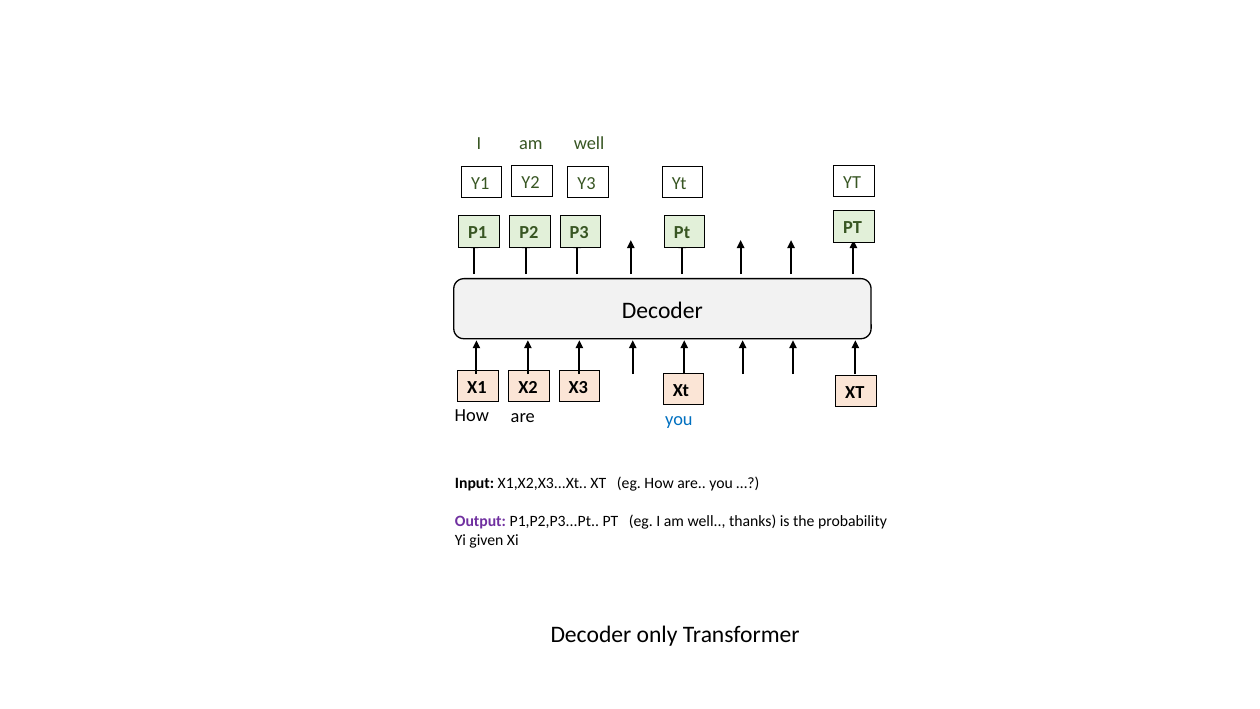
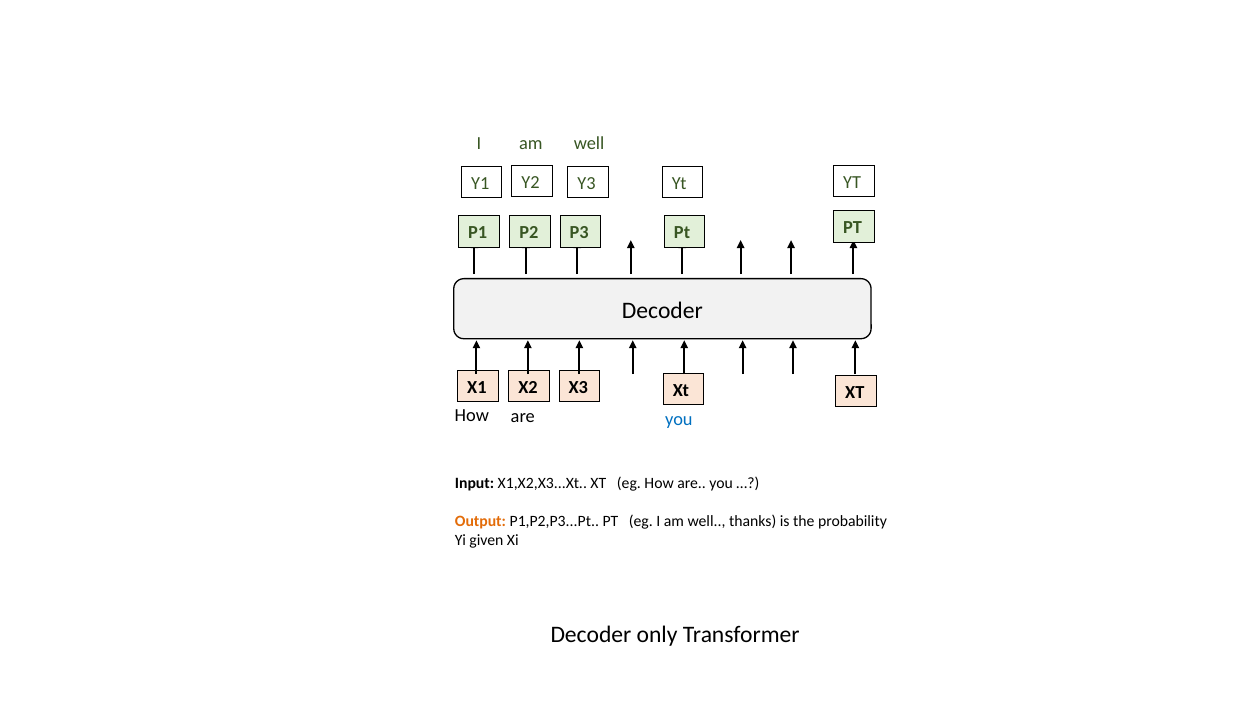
Output colour: purple -> orange
